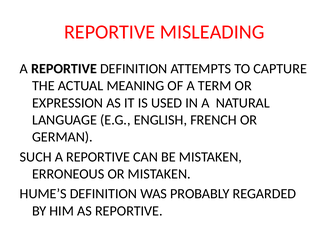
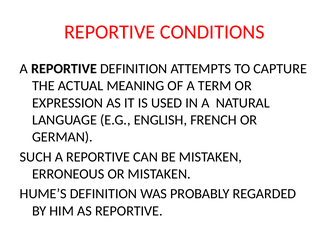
MISLEADING: MISLEADING -> CONDITIONS
